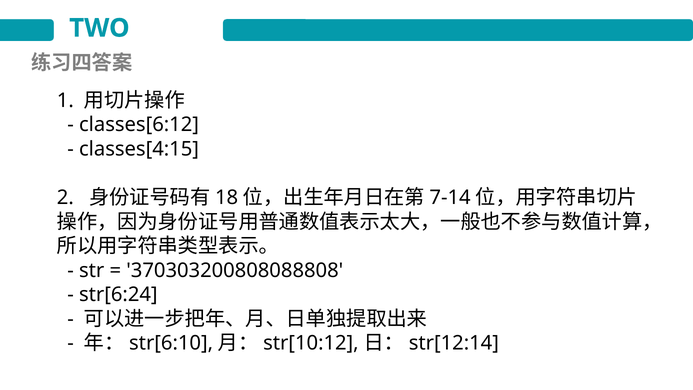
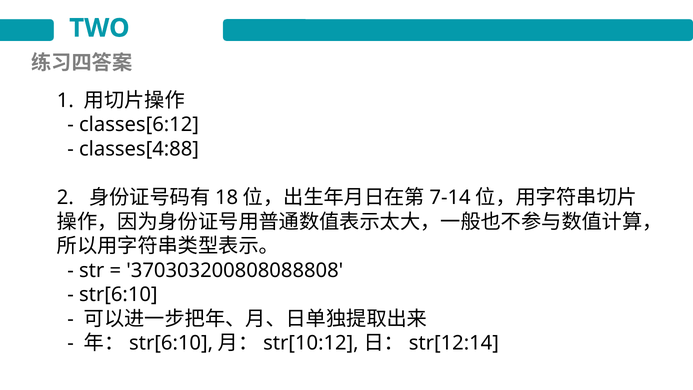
classes[4:15: classes[4:15 -> classes[4:88
str[6:24 at (118, 295): str[6:24 -> str[6:10
